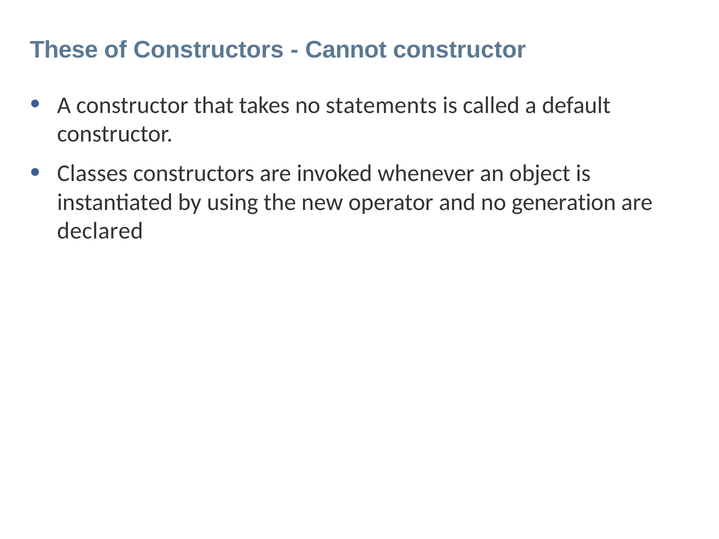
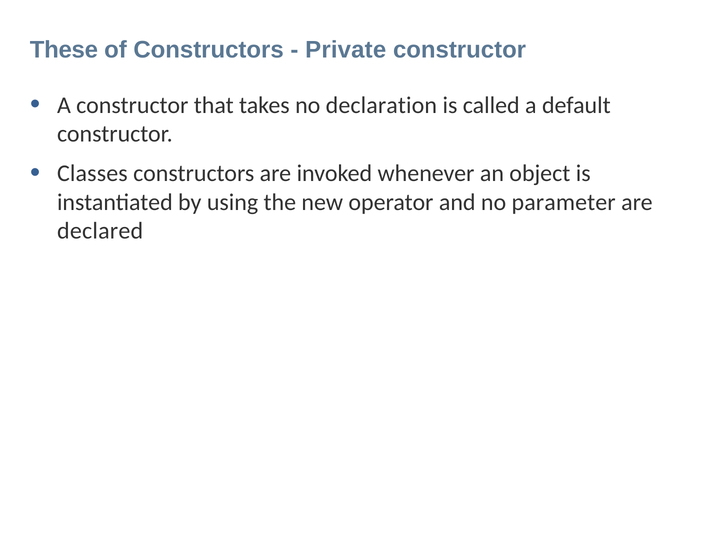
Cannot: Cannot -> Private
statements: statements -> declaration
generation: generation -> parameter
